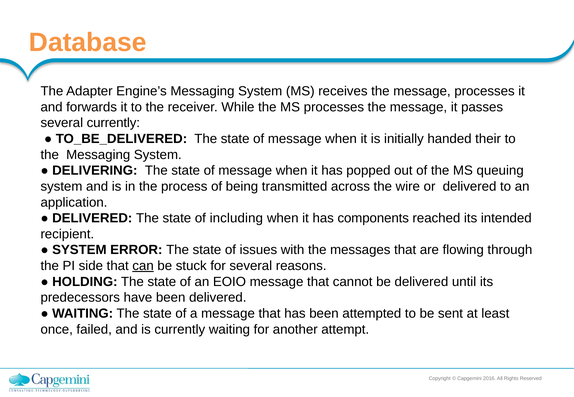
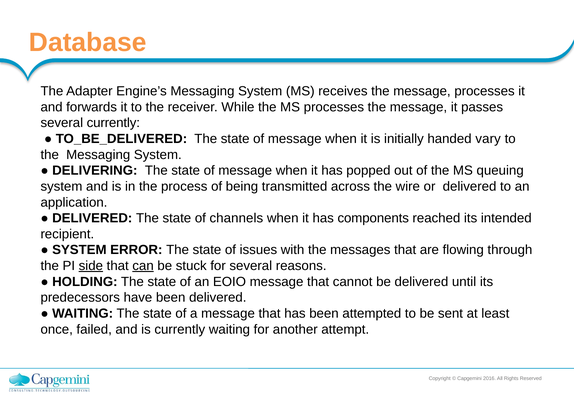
their: their -> vary
including: including -> channels
side underline: none -> present
